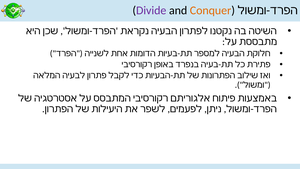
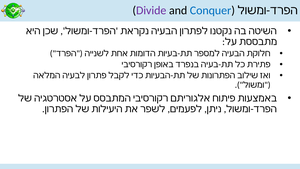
Conquer colour: orange -> blue
